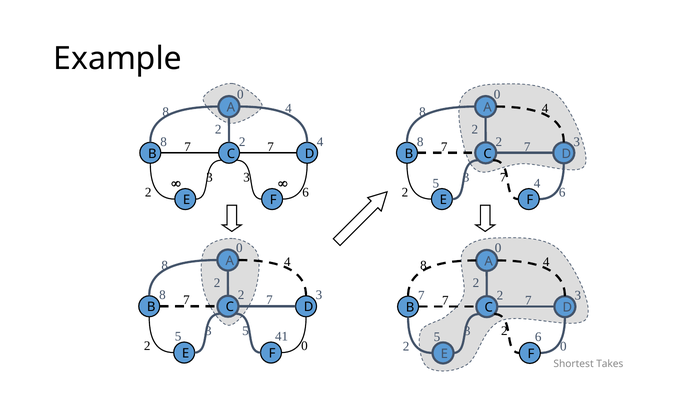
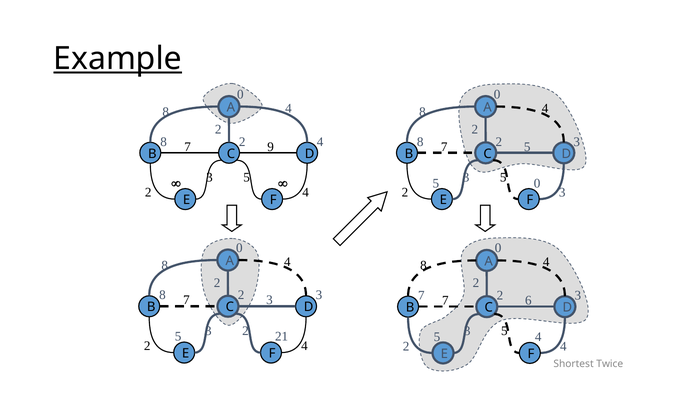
Example underline: none -> present
7 at (271, 147): 7 -> 9
7 at (527, 147): 7 -> 5
3 at (247, 177): 3 -> 5
7 at (503, 177): 7 -> 5
5 4: 4 -> 0
6 at (306, 193): 6 -> 4
6 at (562, 193): 6 -> 3
7 at (270, 300): 7 -> 3
7 at (528, 301): 7 -> 6
5 at (245, 331): 5 -> 2
2 at (504, 331): 2 -> 5
41: 41 -> 21
5 6: 6 -> 4
0 at (304, 346): 0 -> 4
0 at (563, 347): 0 -> 4
Takes: Takes -> Twice
